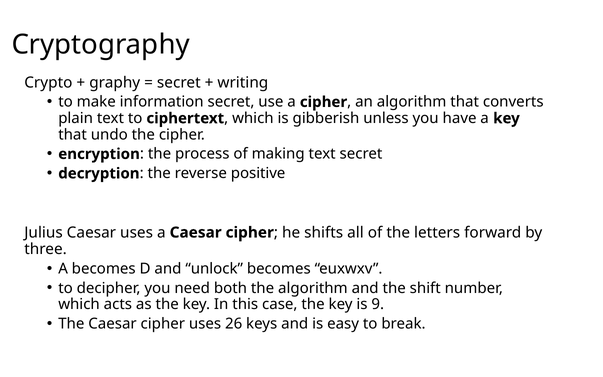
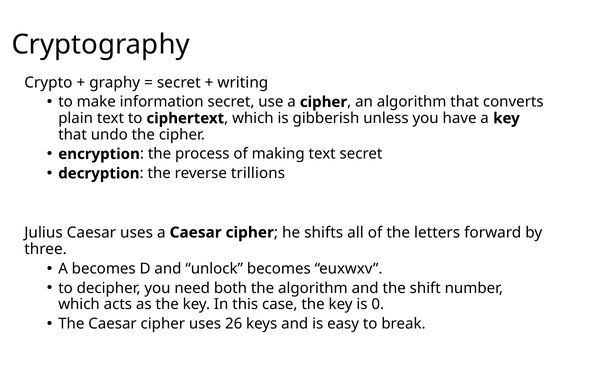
positive: positive -> trillions
9: 9 -> 0
